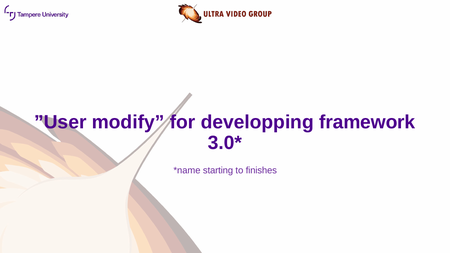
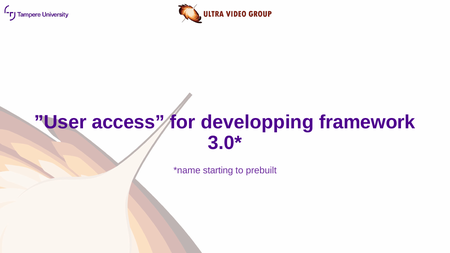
modify: modify -> access
finishes: finishes -> prebuilt
